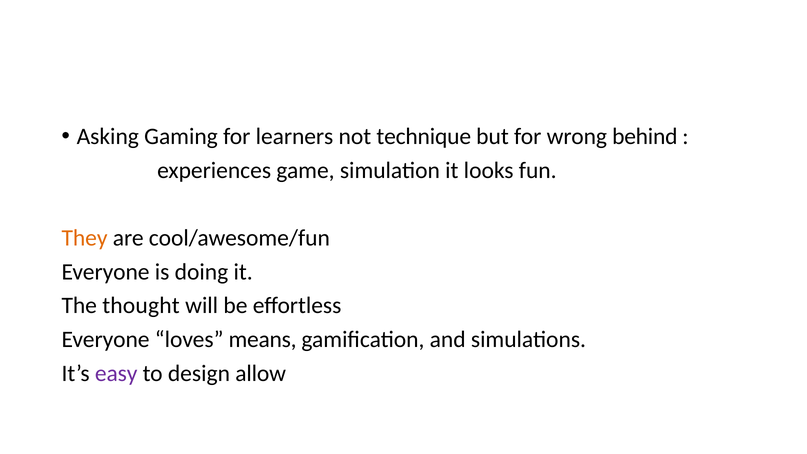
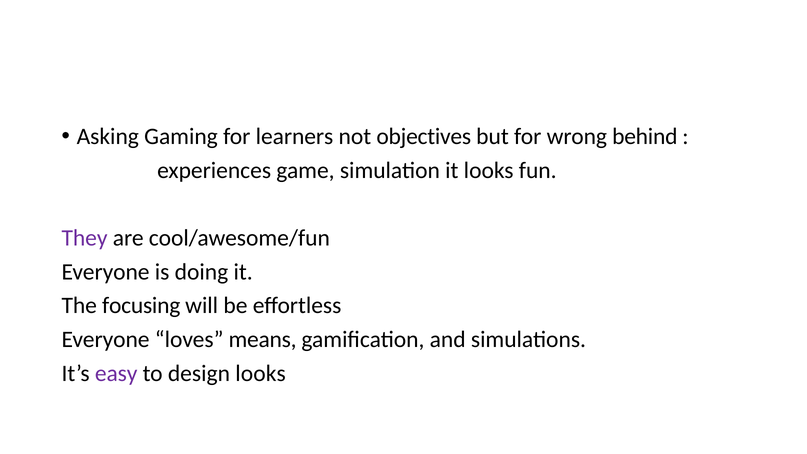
technique: technique -> objectives
They colour: orange -> purple
thought: thought -> focusing
design allow: allow -> looks
